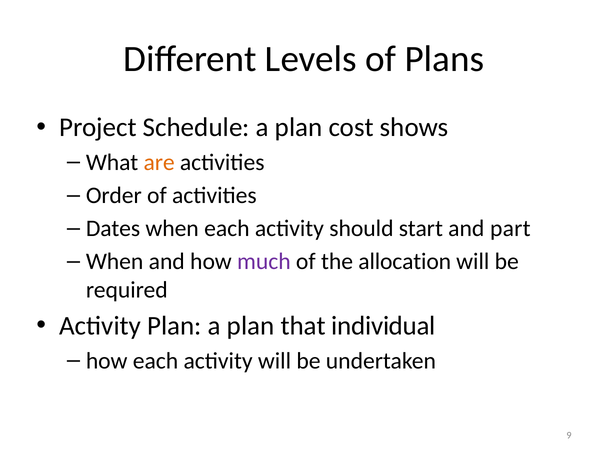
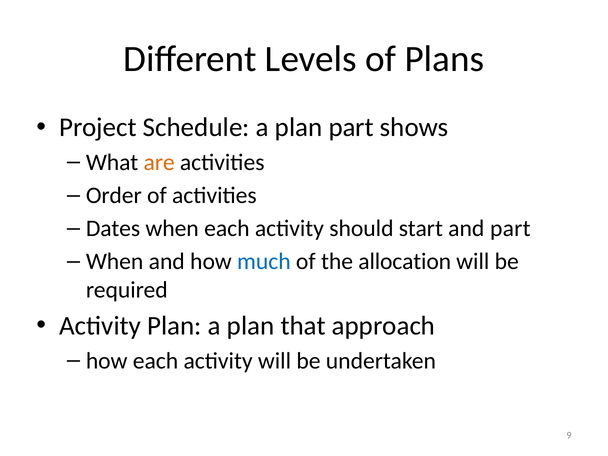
plan cost: cost -> part
much colour: purple -> blue
individual: individual -> approach
